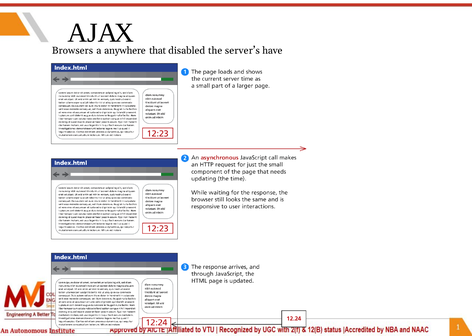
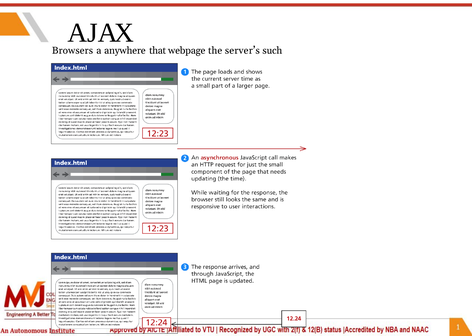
disabled: disabled -> webpage
have: have -> such
